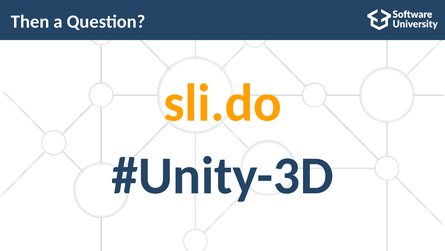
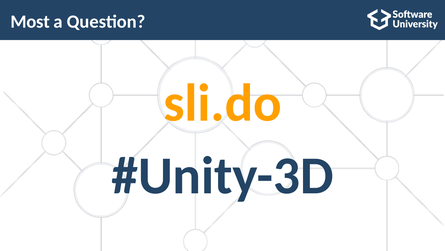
Then: Then -> Most
